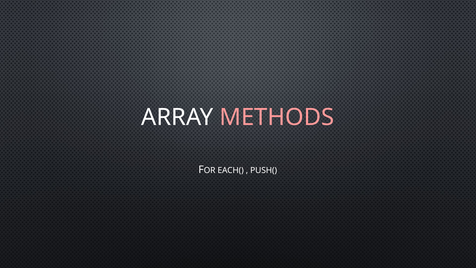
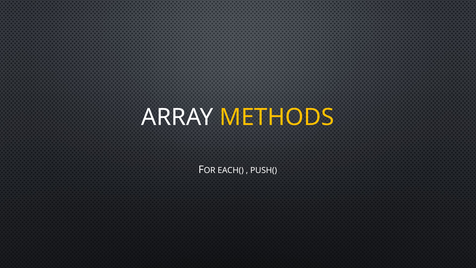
METHODS colour: pink -> yellow
